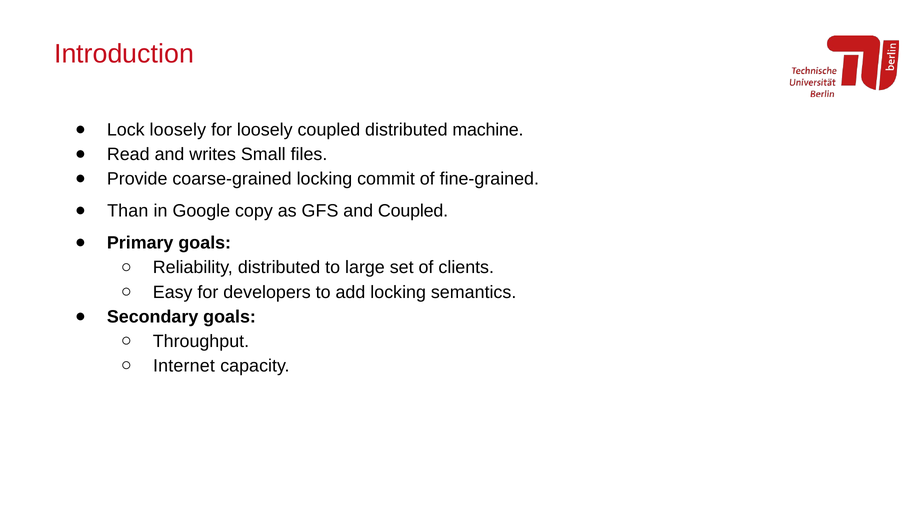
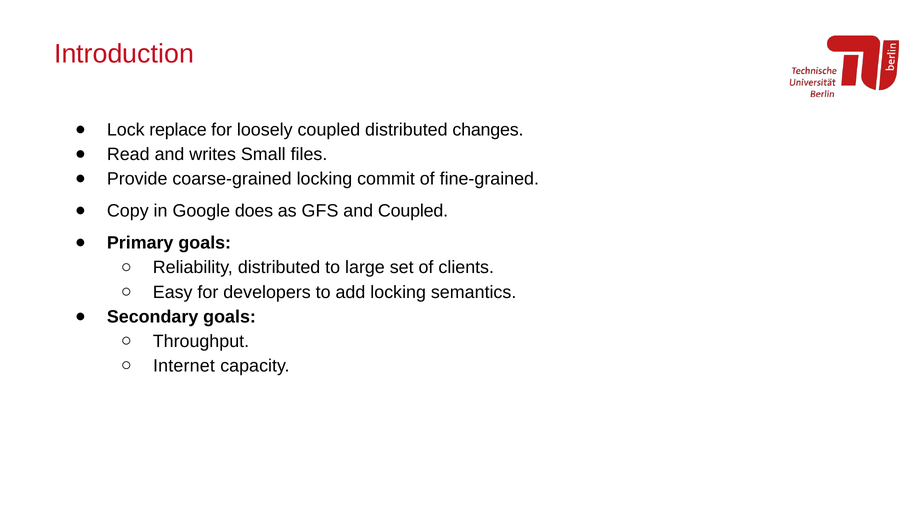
Lock loosely: loosely -> replace
machine: machine -> changes
Than: Than -> Copy
copy: copy -> does
